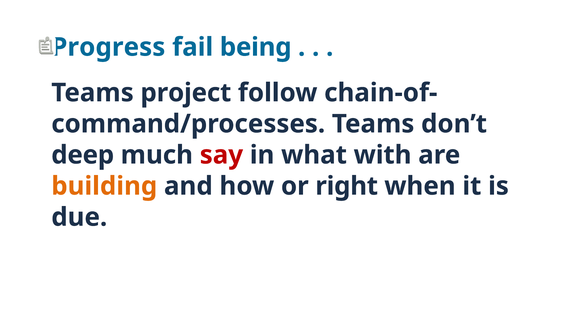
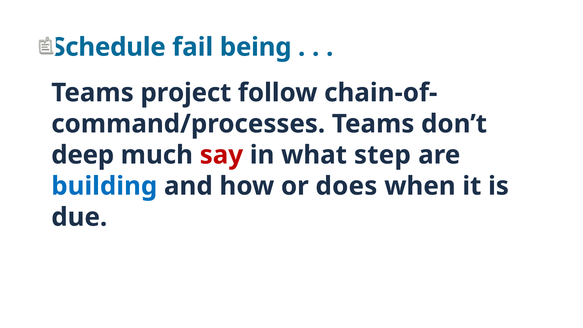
Progress: Progress -> Schedule
with: with -> step
building colour: orange -> blue
right: right -> does
